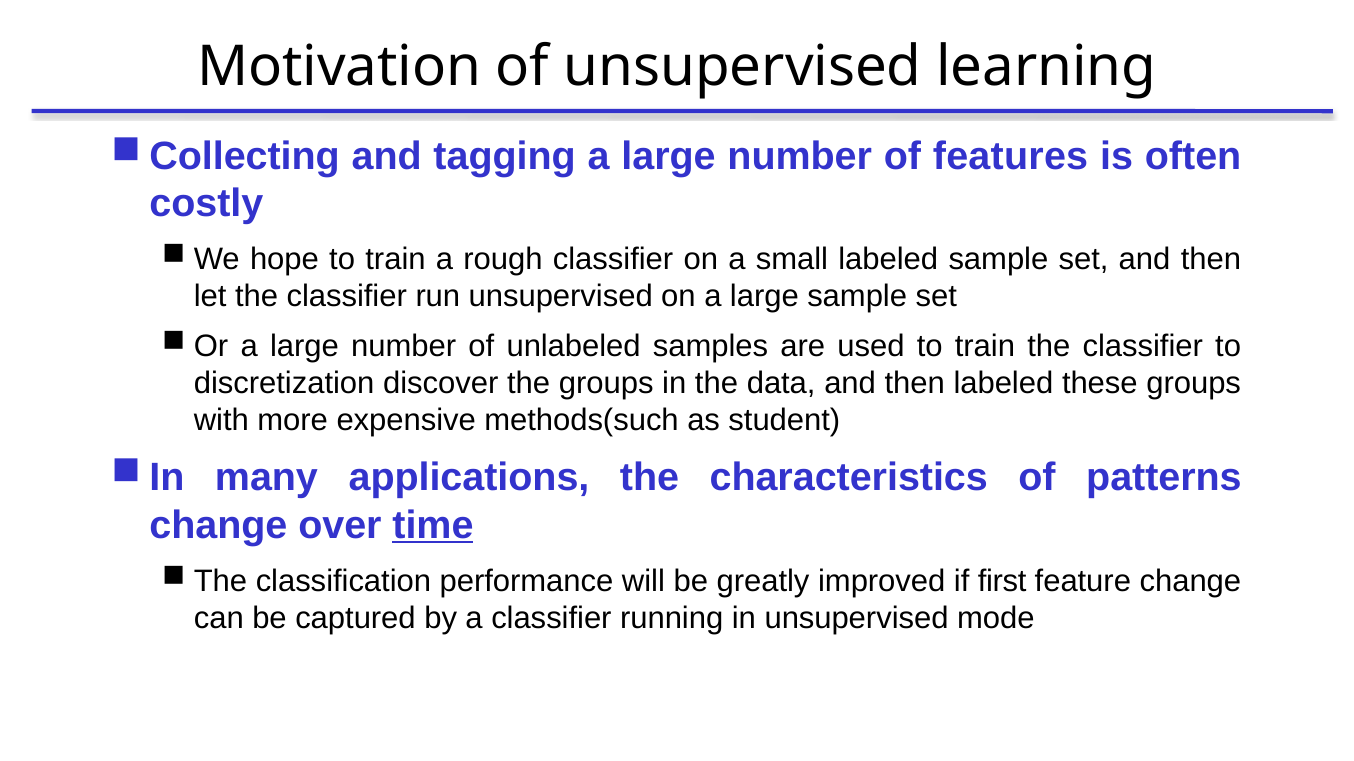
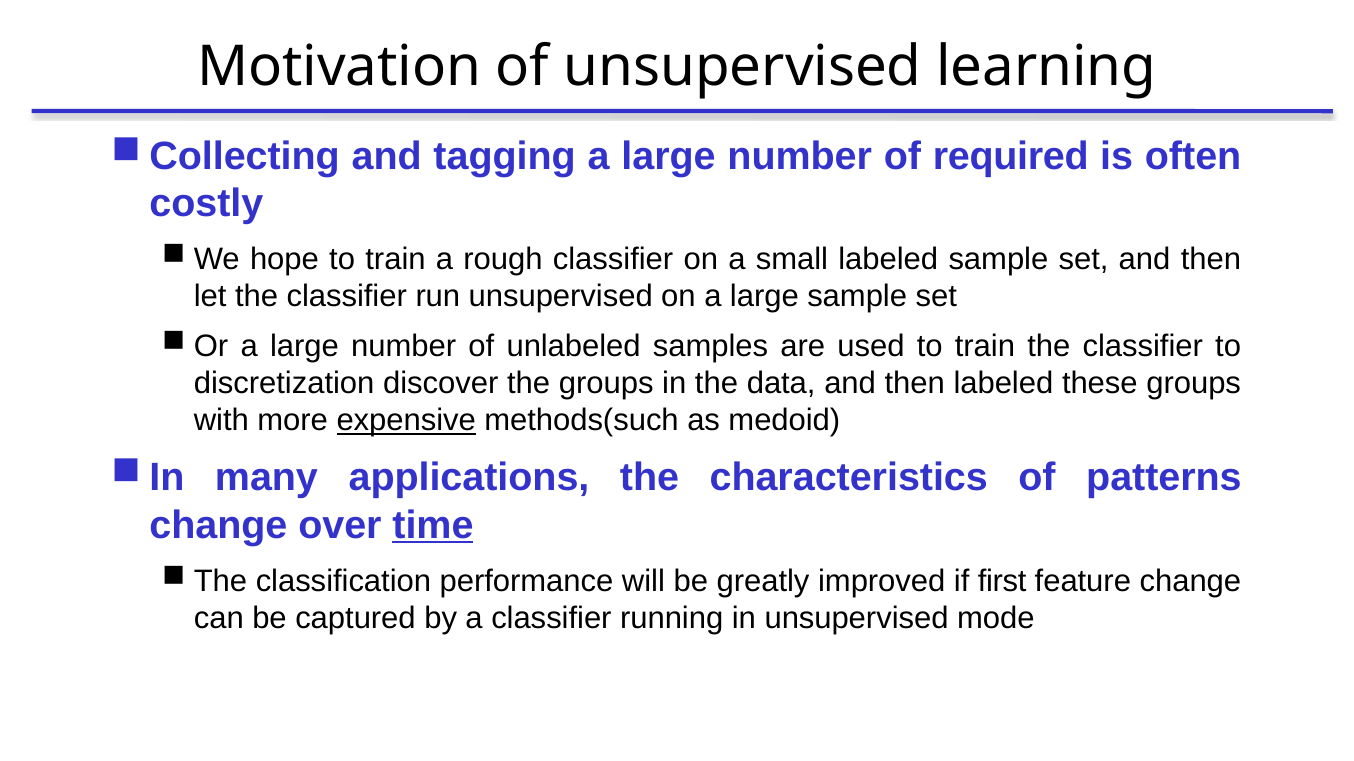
features: features -> required
expensive underline: none -> present
student: student -> medoid
